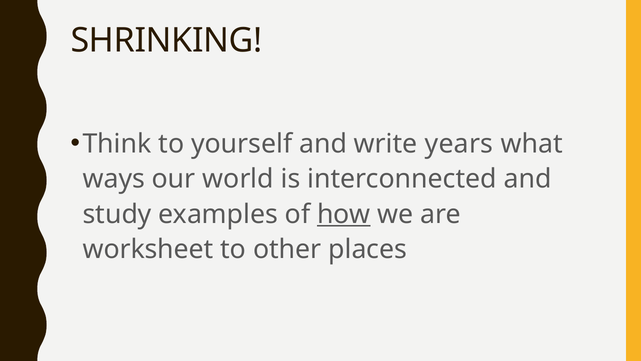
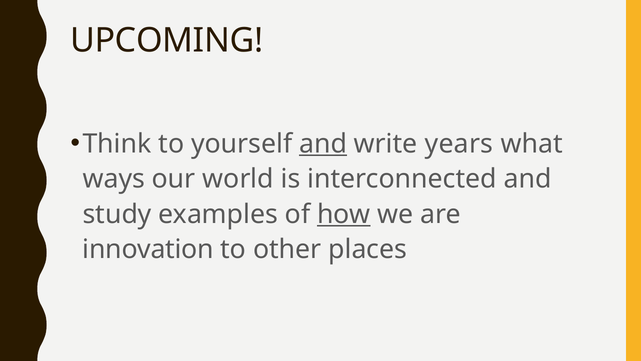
SHRINKING: SHRINKING -> UPCOMING
and at (323, 144) underline: none -> present
worksheet: worksheet -> innovation
